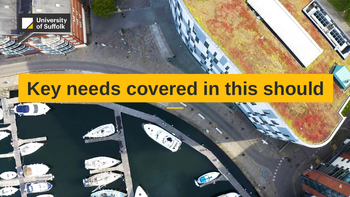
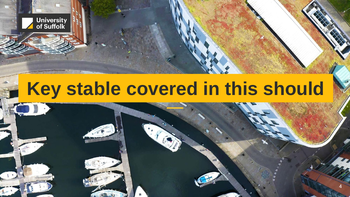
needs: needs -> stable
